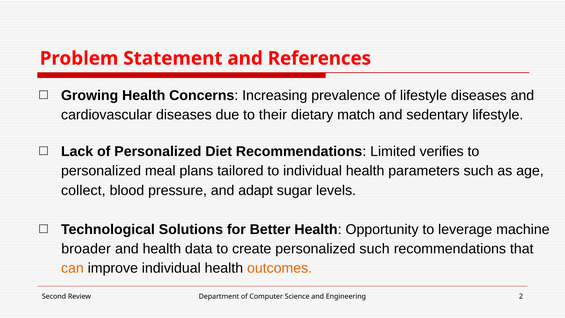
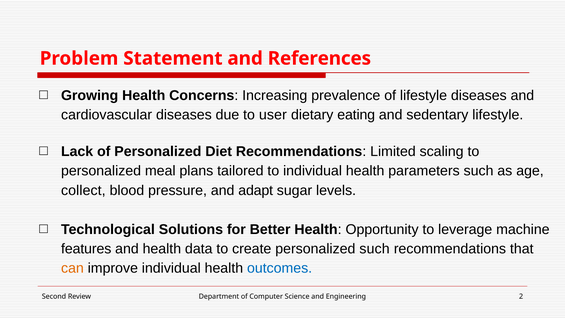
their: their -> user
match: match -> eating
verifies: verifies -> scaling
broader: broader -> features
outcomes colour: orange -> blue
